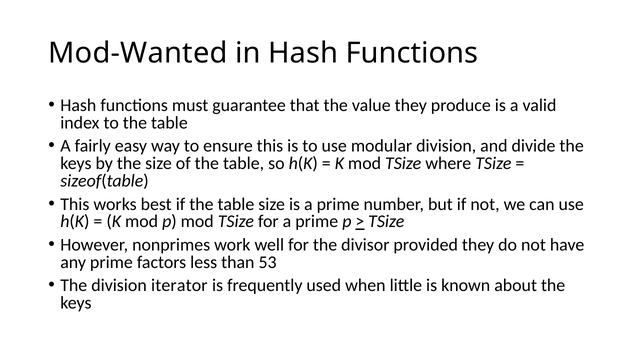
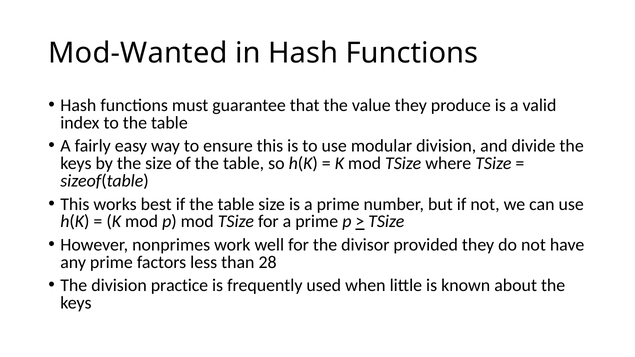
53: 53 -> 28
iterator: iterator -> practice
